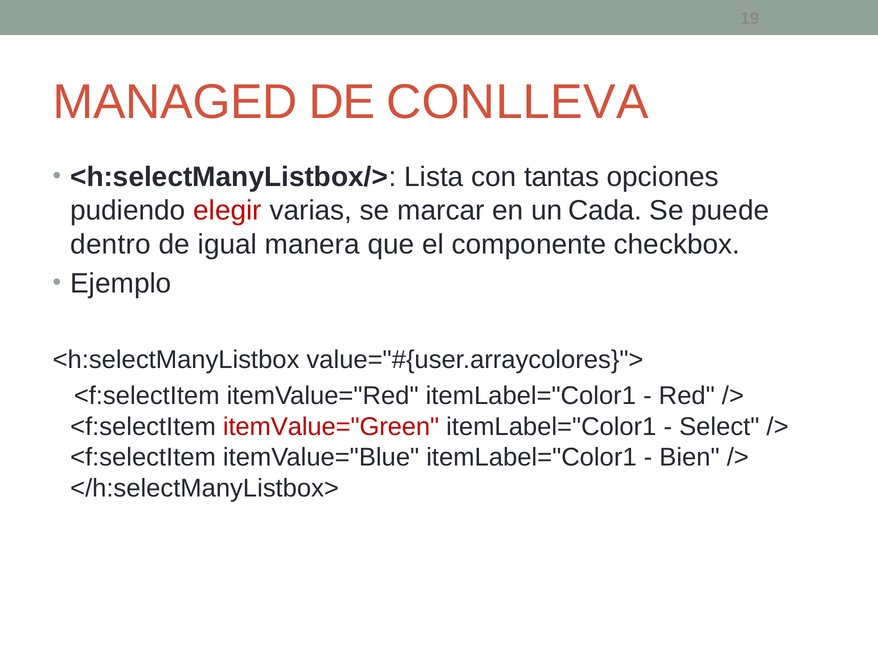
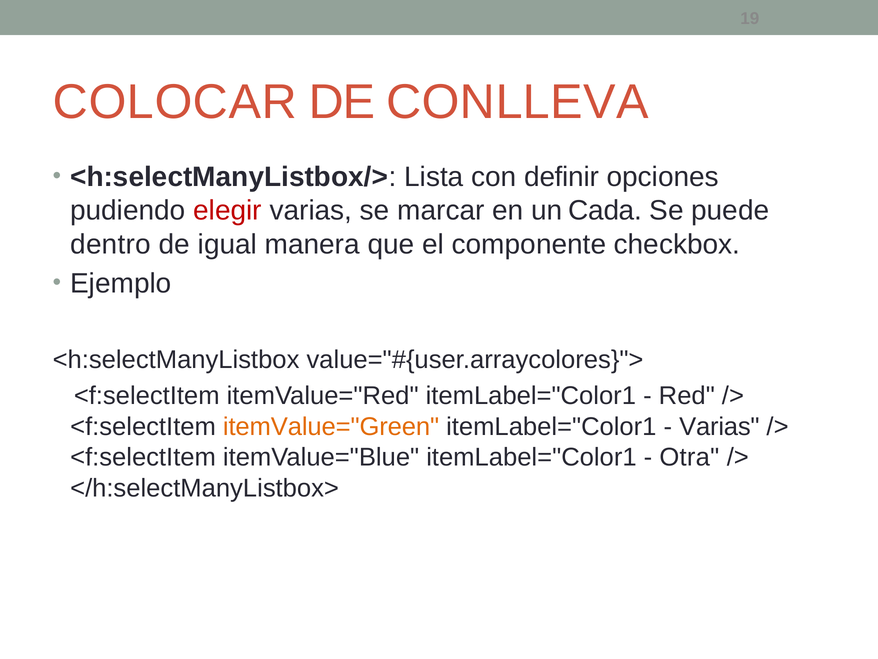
MANAGED: MANAGED -> COLOCAR
tantas: tantas -> definir
itemValue="Green colour: red -> orange
Select at (719, 426): Select -> Varias
Bien: Bien -> Otra
